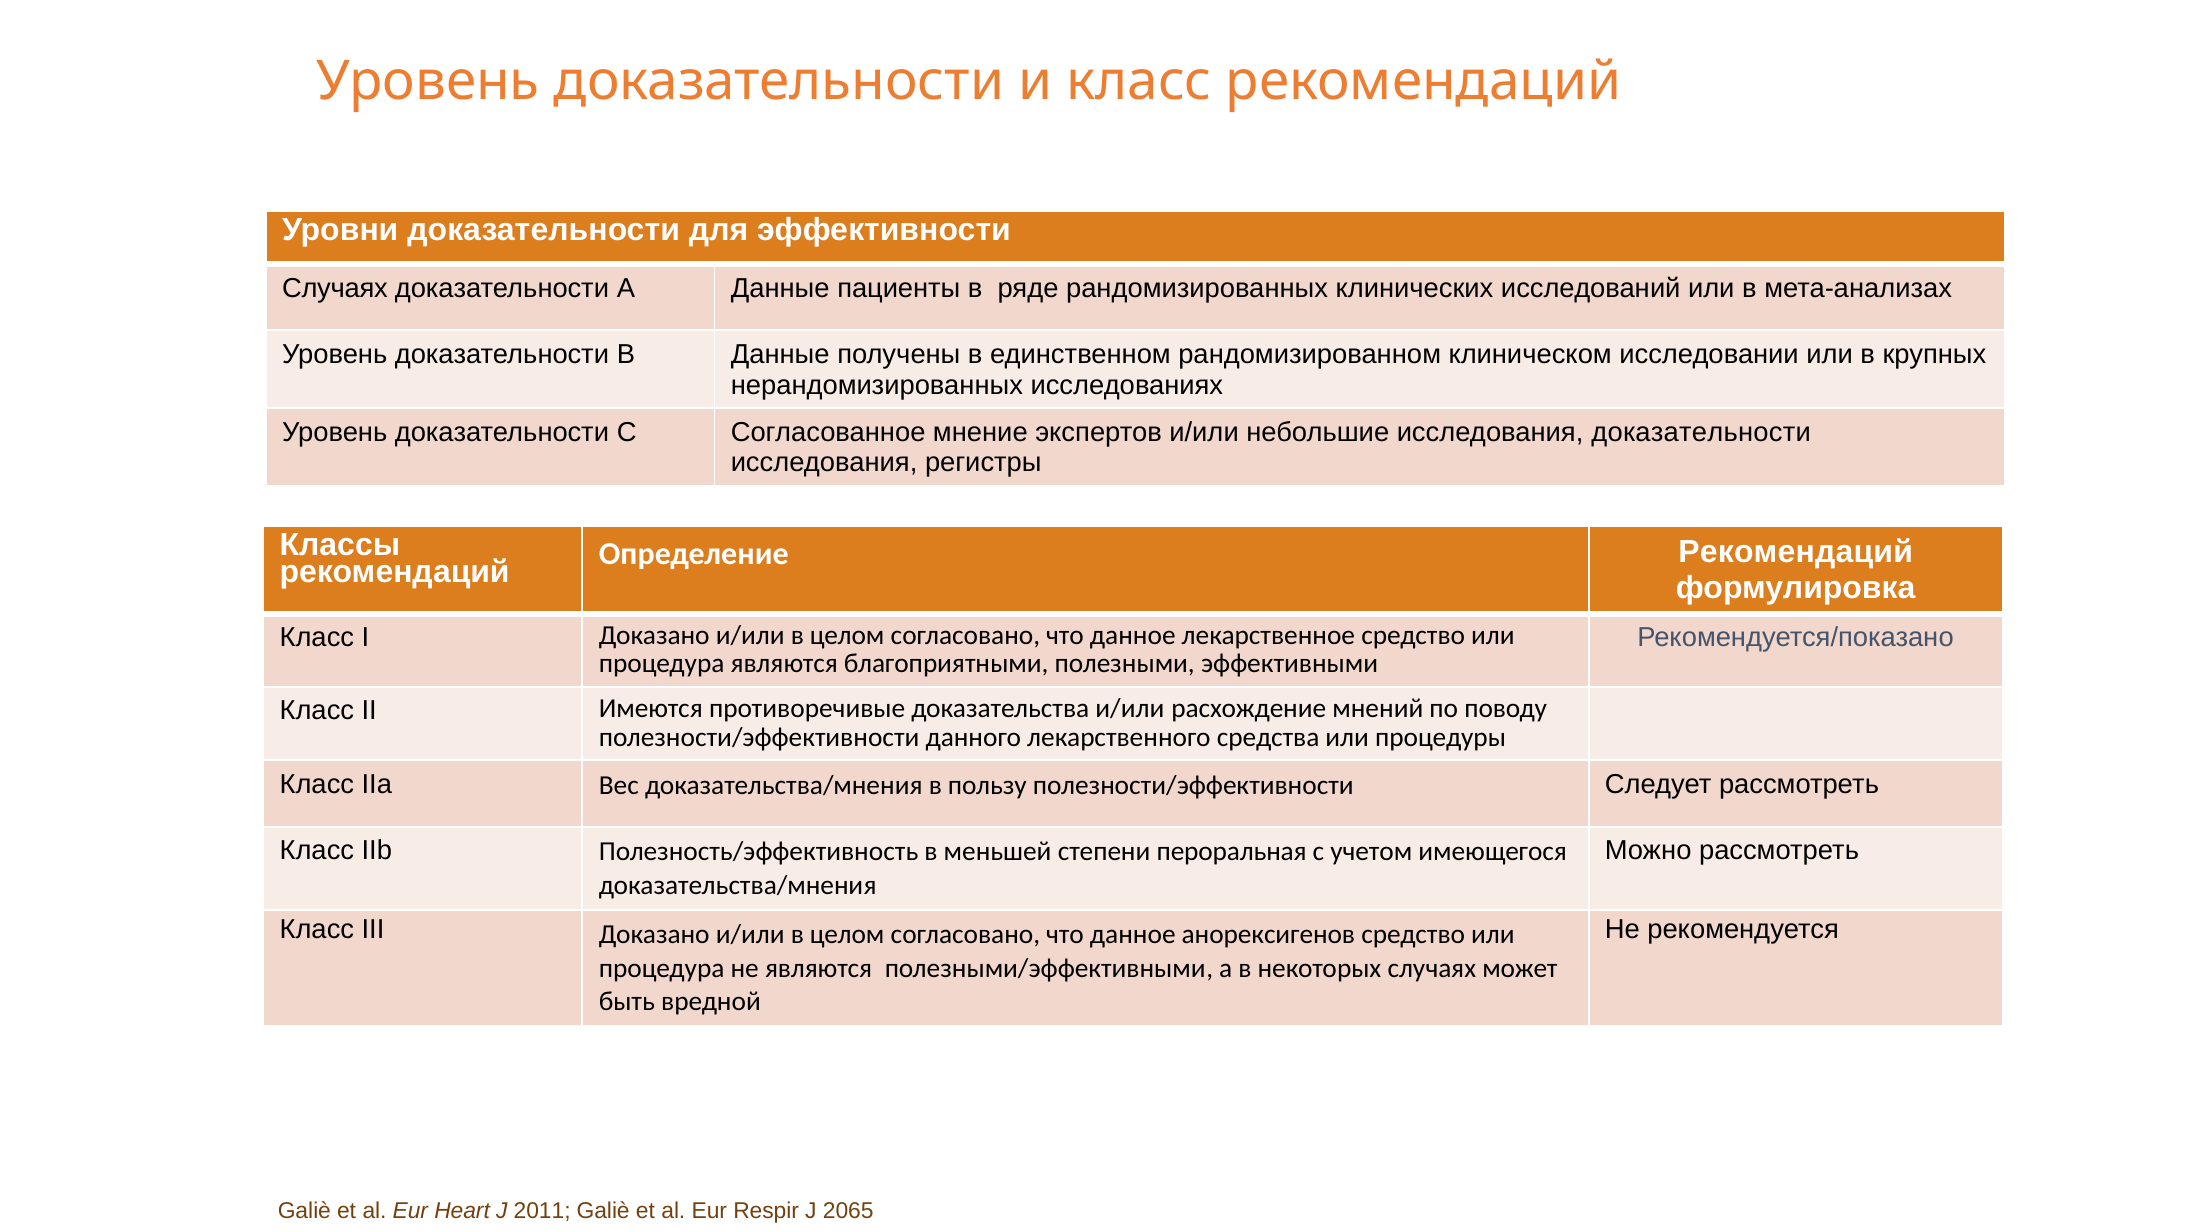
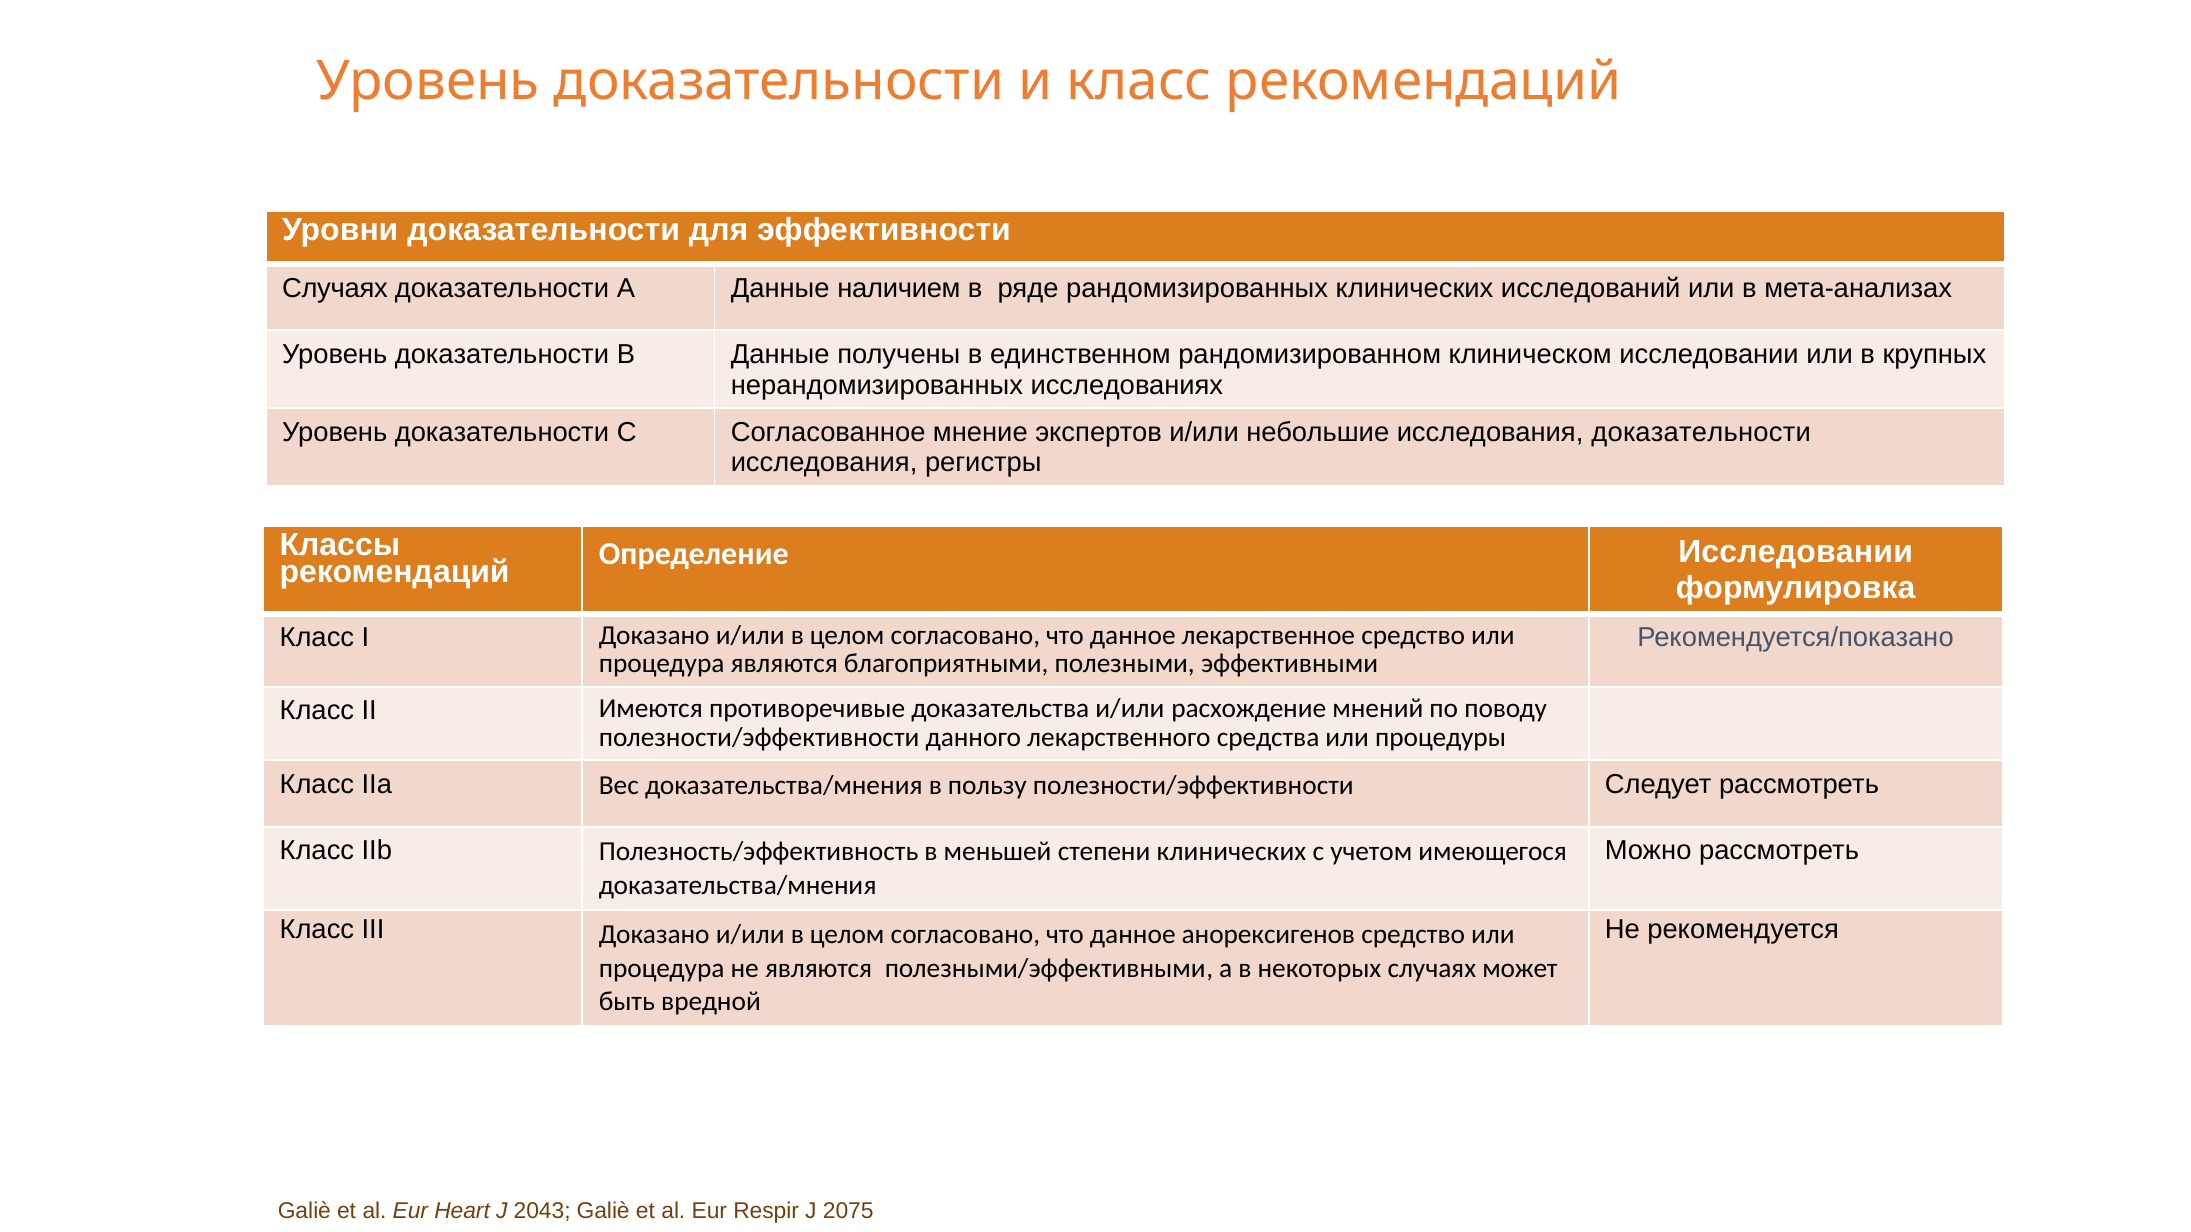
пациенты: пациенты -> наличием
Определение Рекомендаций: Рекомендаций -> Исследовании
степени пероральная: пероральная -> клинических
2011: 2011 -> 2043
2065: 2065 -> 2075
